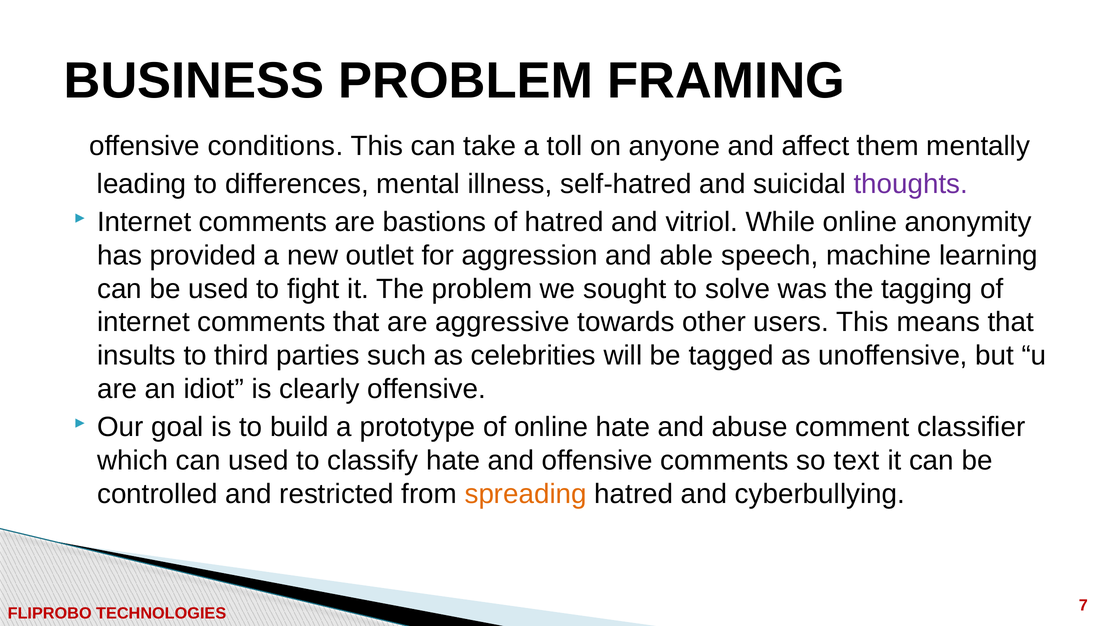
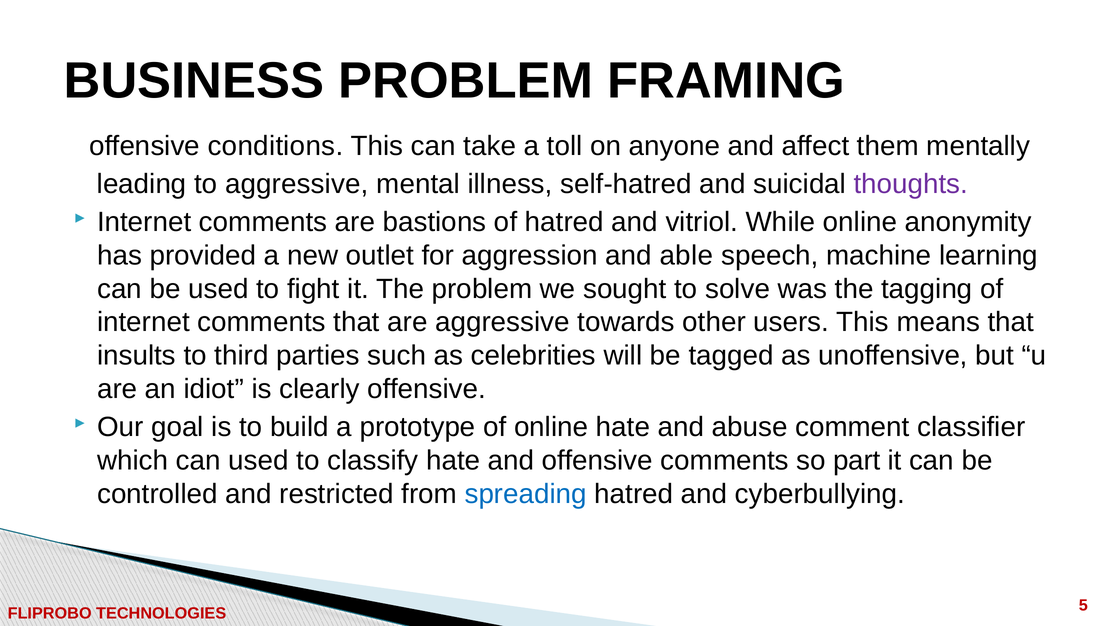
to differences: differences -> aggressive
text: text -> part
spreading colour: orange -> blue
7: 7 -> 5
